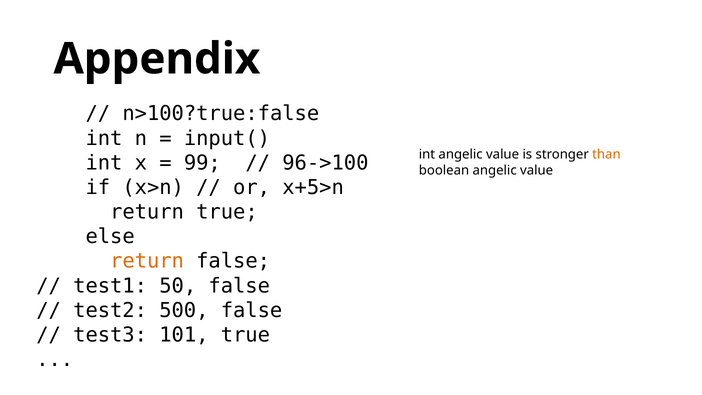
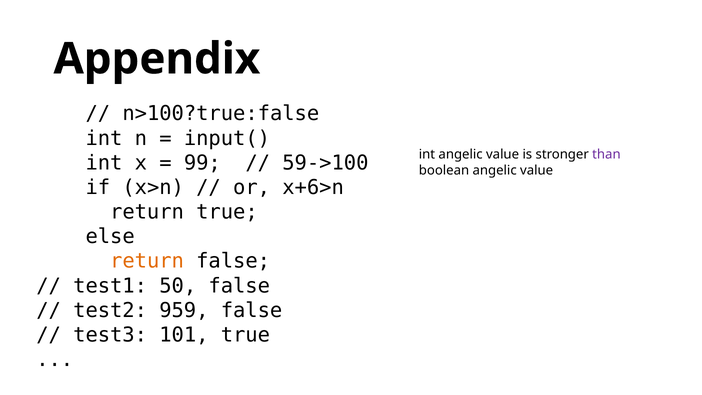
than colour: orange -> purple
96->100: 96->100 -> 59->100
x+5>n: x+5>n -> x+6>n
500: 500 -> 959
